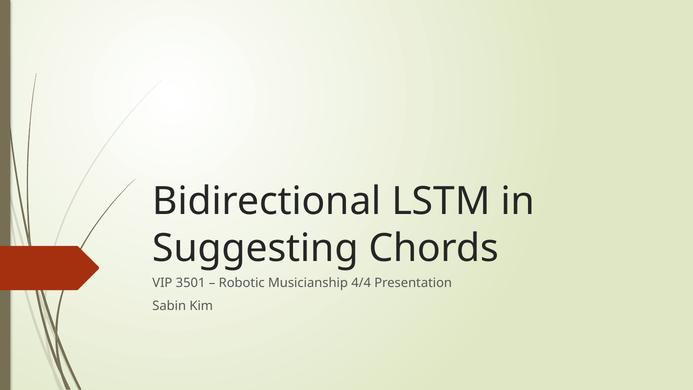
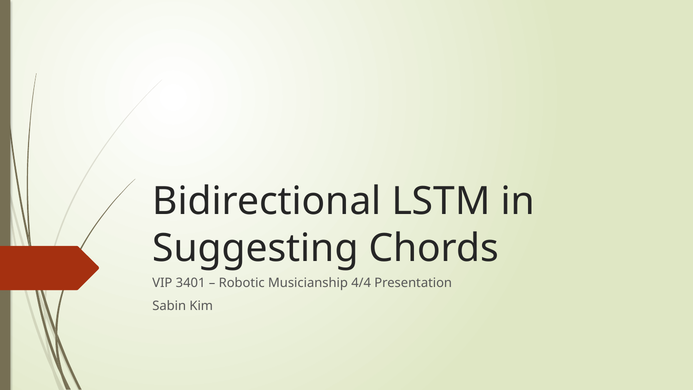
3501: 3501 -> 3401
